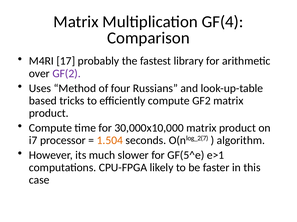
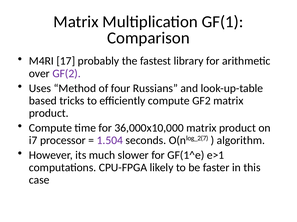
GF(4: GF(4 -> GF(1
30,000x10,000: 30,000x10,000 -> 36,000x10,000
1.504 colour: orange -> purple
GF(5^e: GF(5^e -> GF(1^e
